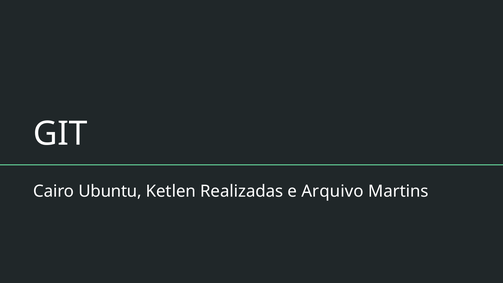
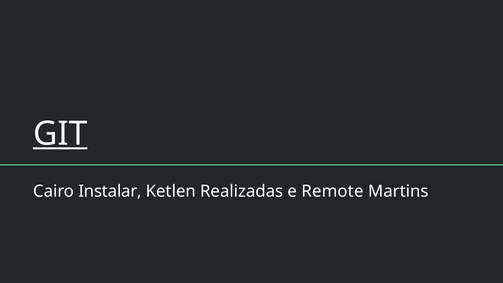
GIT underline: none -> present
Ubuntu: Ubuntu -> Instalar
Arquivo: Arquivo -> Remote
